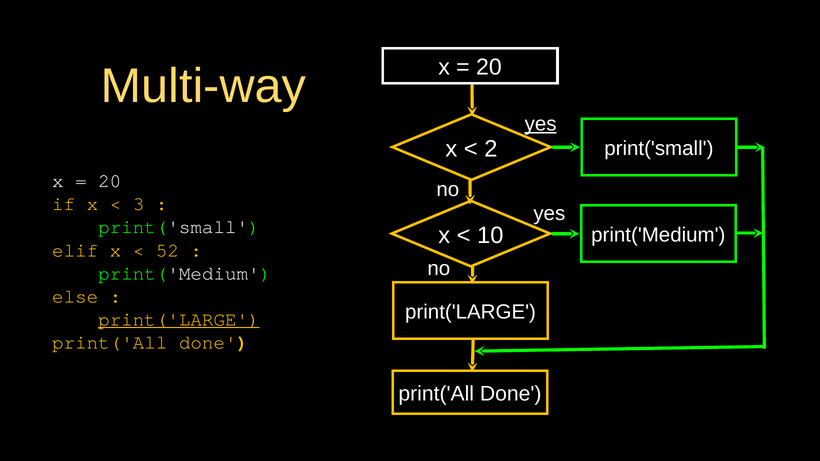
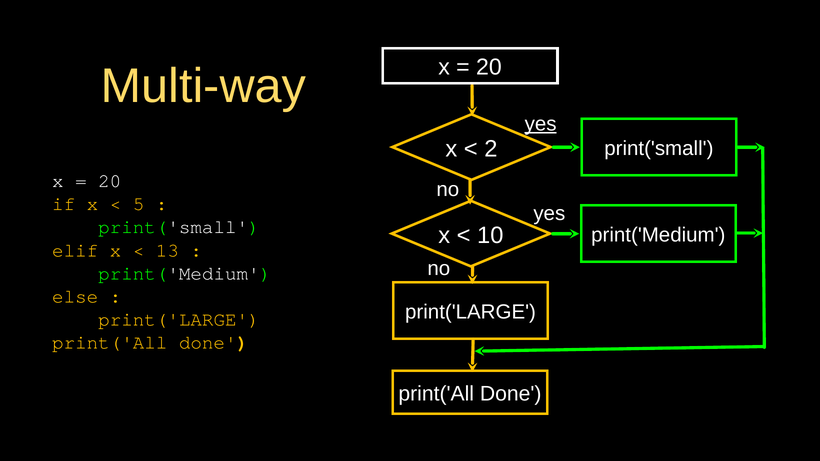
3: 3 -> 5
52: 52 -> 13
print('LARGE at (179, 320) underline: present -> none
